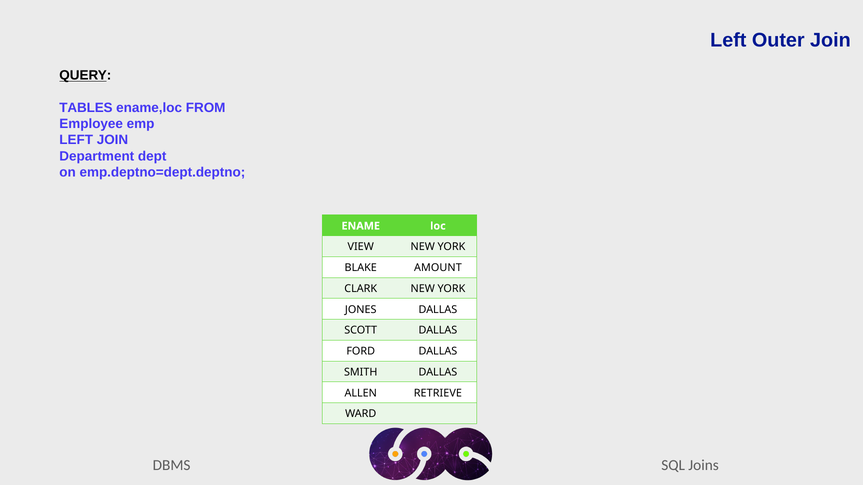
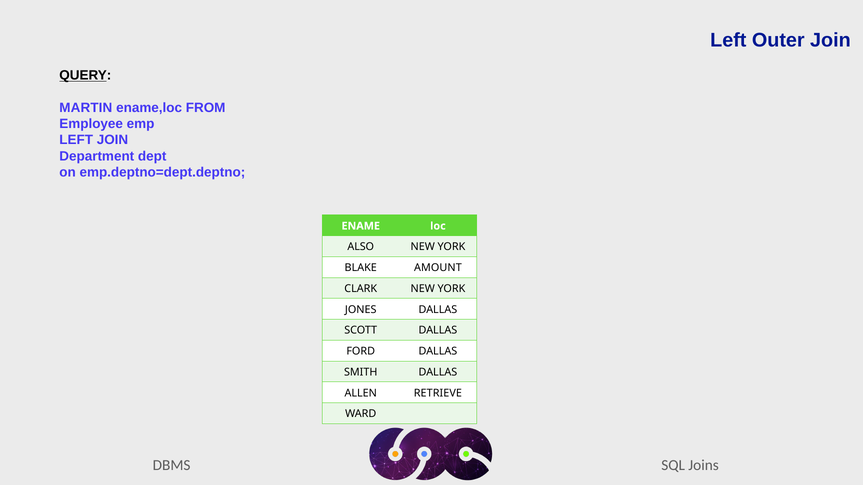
TABLES: TABLES -> MARTIN
VIEW: VIEW -> ALSO
